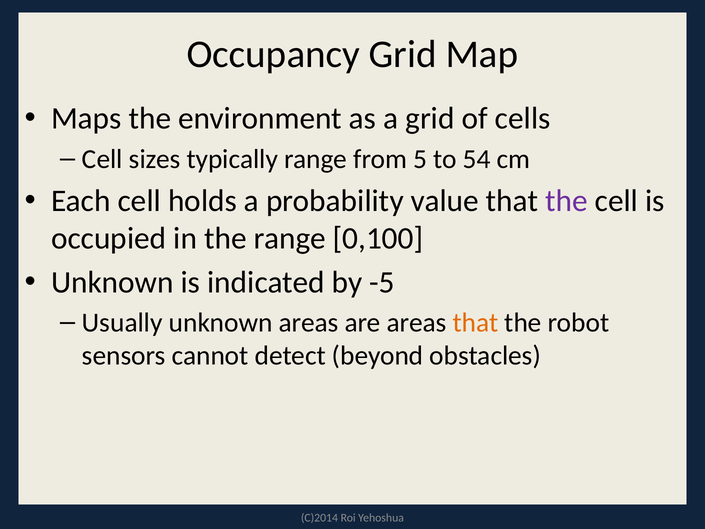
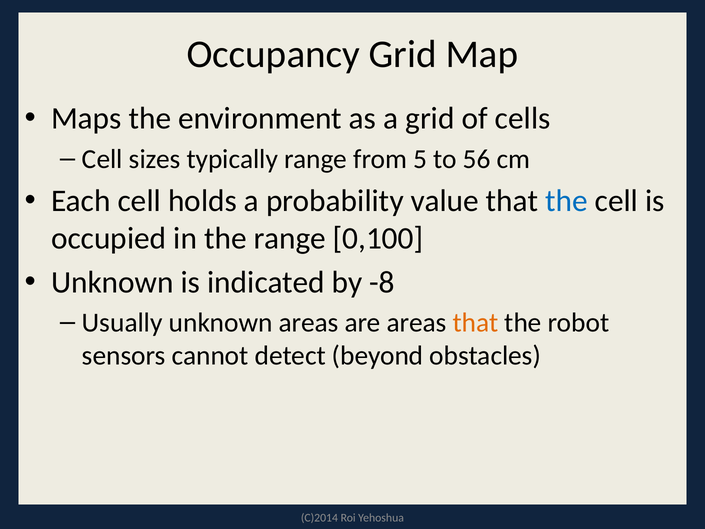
54: 54 -> 56
the at (566, 201) colour: purple -> blue
-5: -5 -> -8
